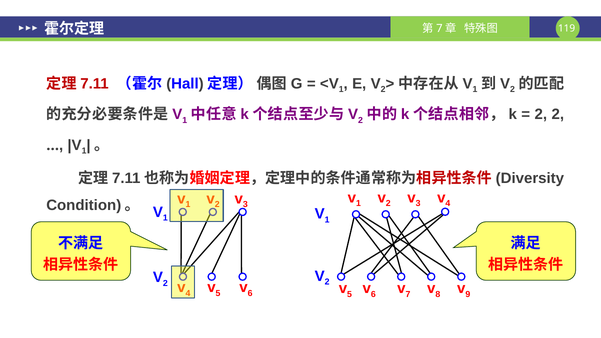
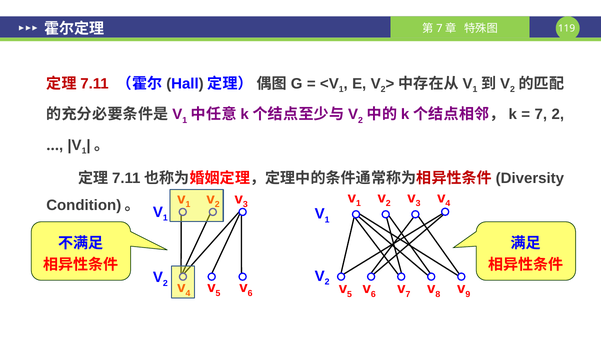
2 at (541, 114): 2 -> 7
